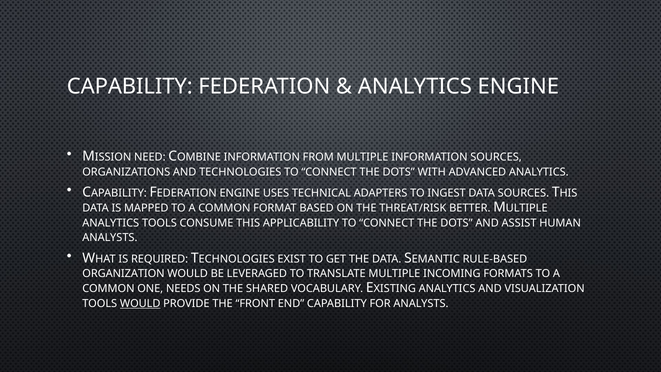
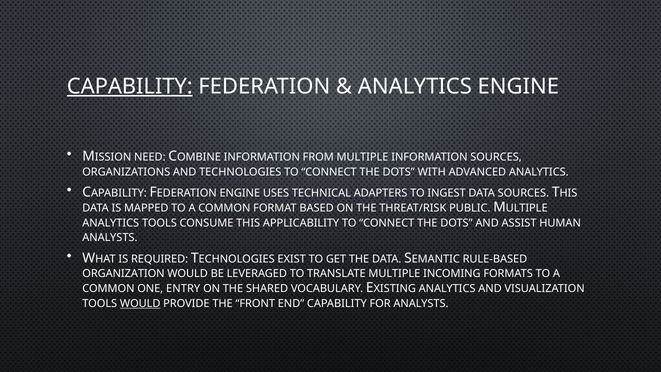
CAPABILITY at (130, 86) underline: none -> present
BETTER: BETTER -> PUBLIC
NEEDS: NEEDS -> ENTRY
